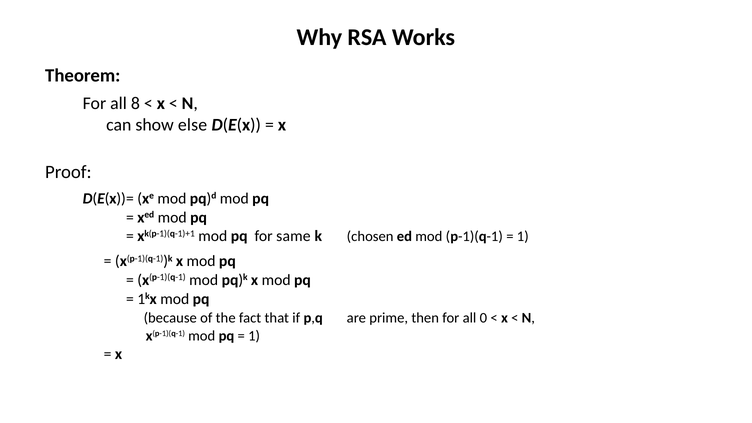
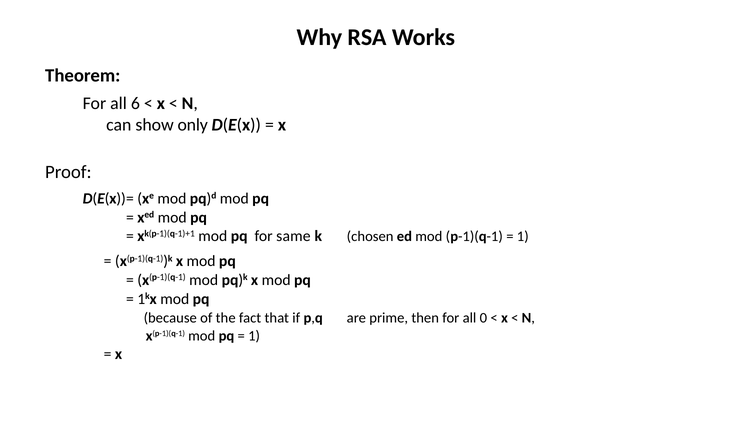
8: 8 -> 6
else: else -> only
